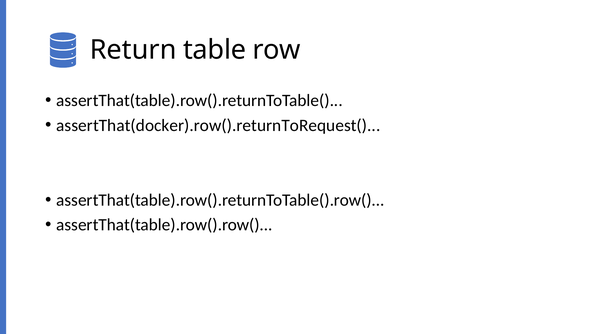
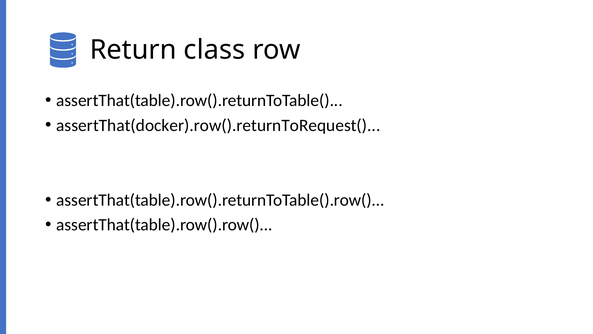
table: table -> class
